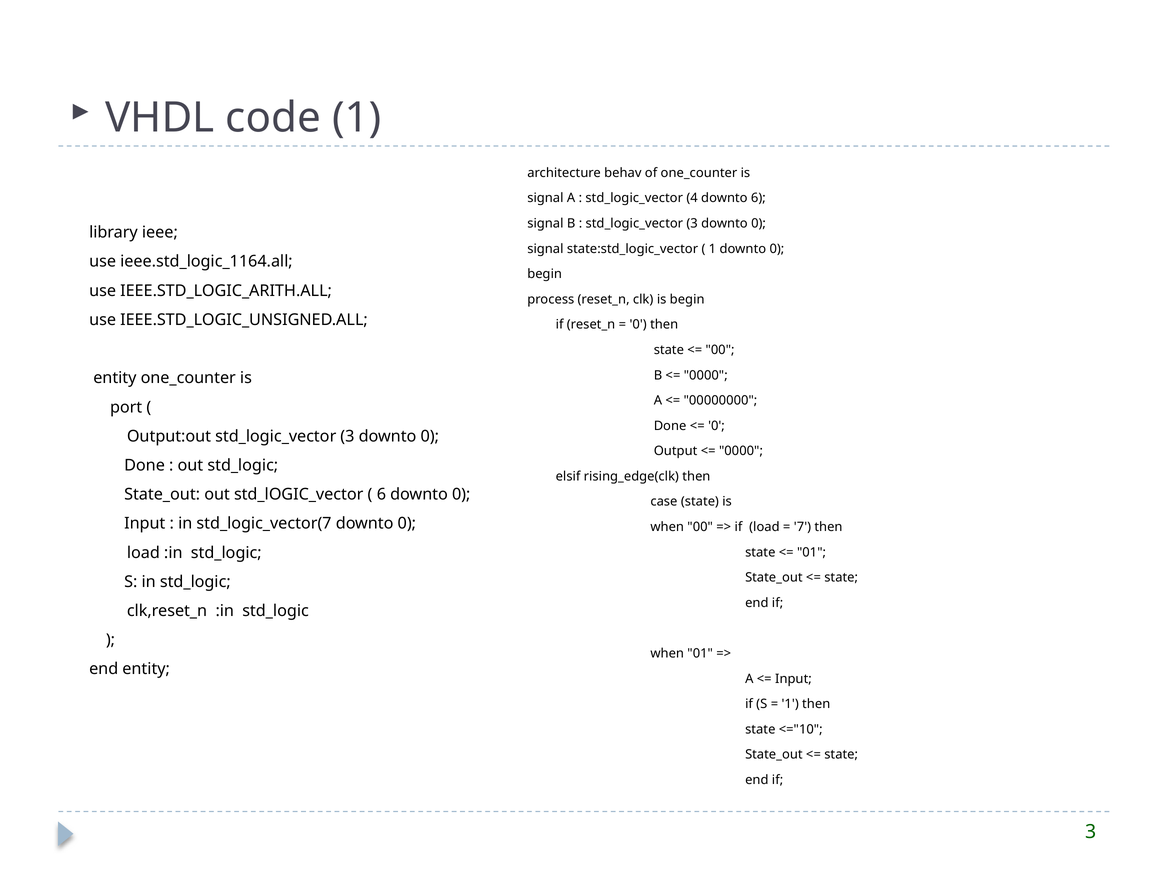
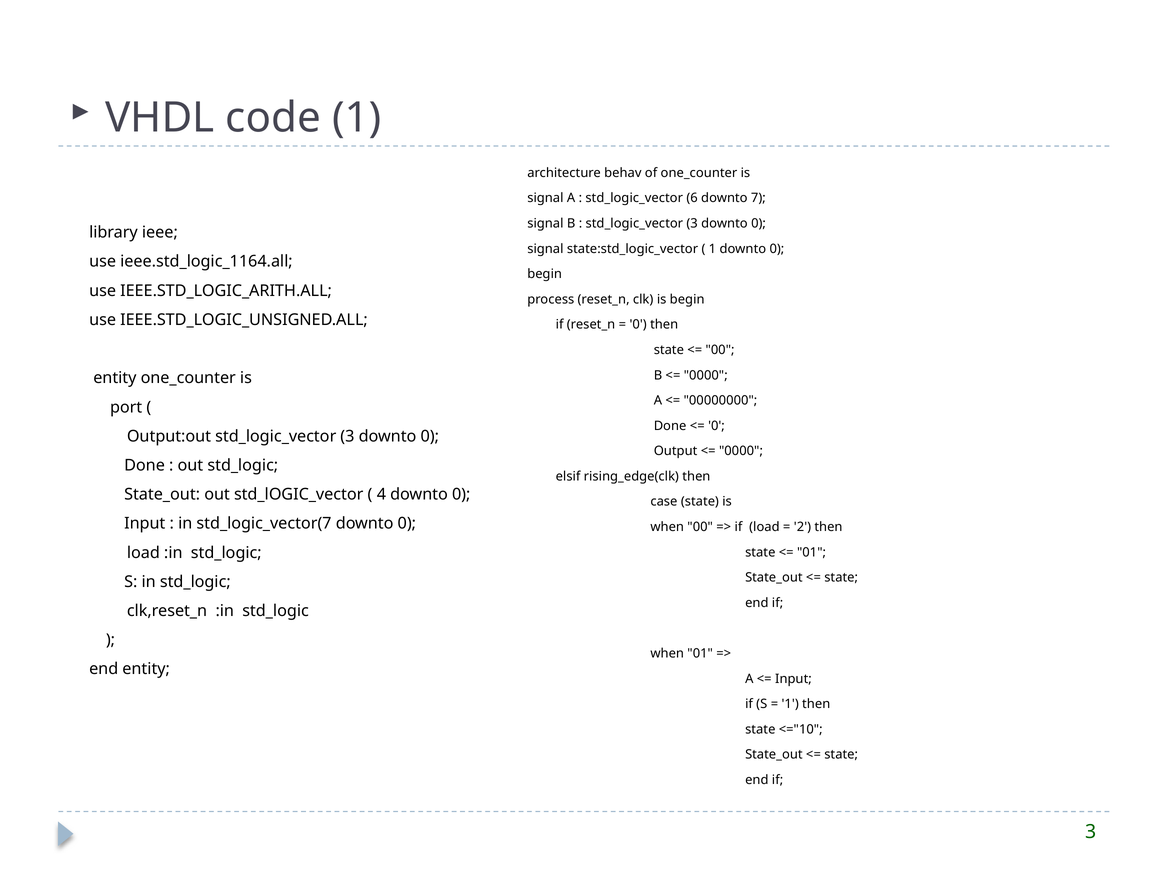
4: 4 -> 6
downto 6: 6 -> 7
6 at (381, 494): 6 -> 4
7: 7 -> 2
